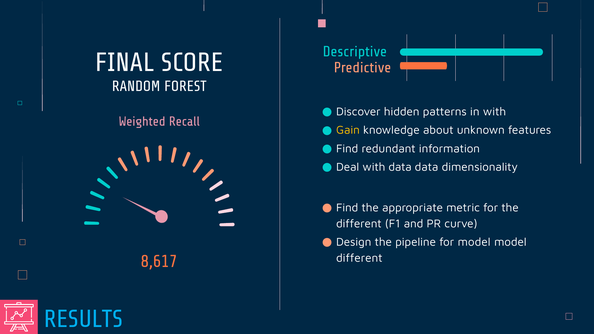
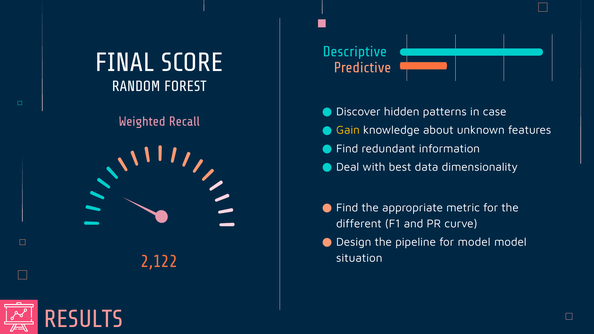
in with: with -> case
with data: data -> best
different at (359, 258): different -> situation
8,617: 8,617 -> 2,122
RESULTS colour: light blue -> pink
